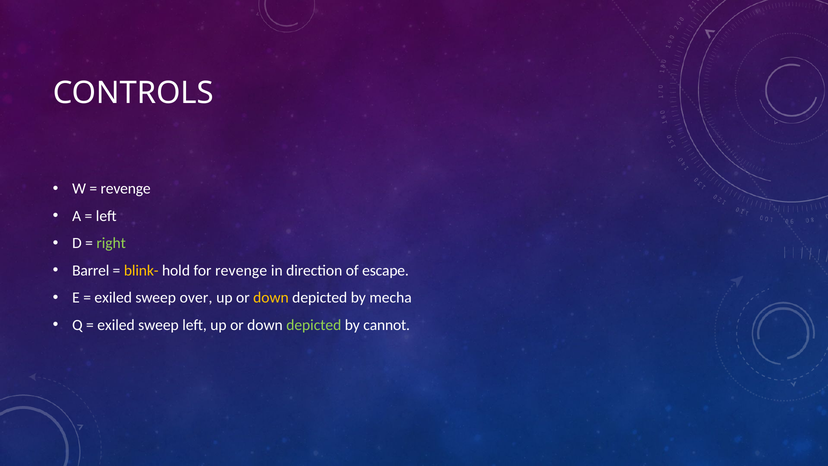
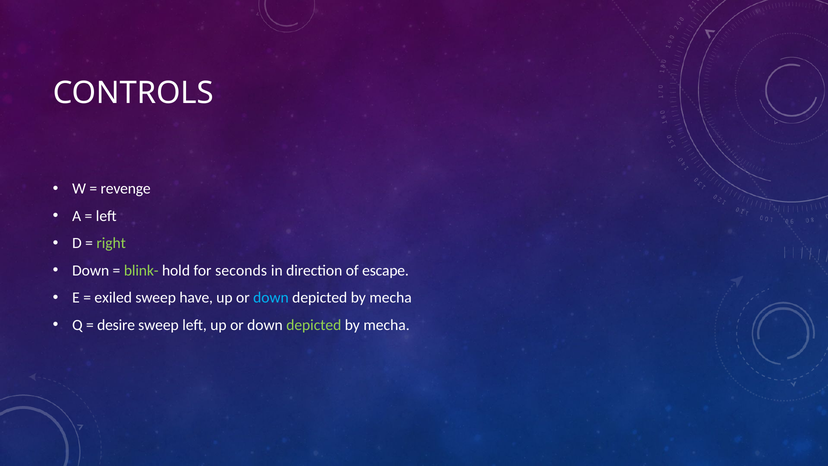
Barrel at (91, 270): Barrel -> Down
blink- colour: yellow -> light green
for revenge: revenge -> seconds
over: over -> have
down at (271, 298) colour: yellow -> light blue
exiled at (116, 325): exiled -> desire
cannot at (387, 325): cannot -> mecha
